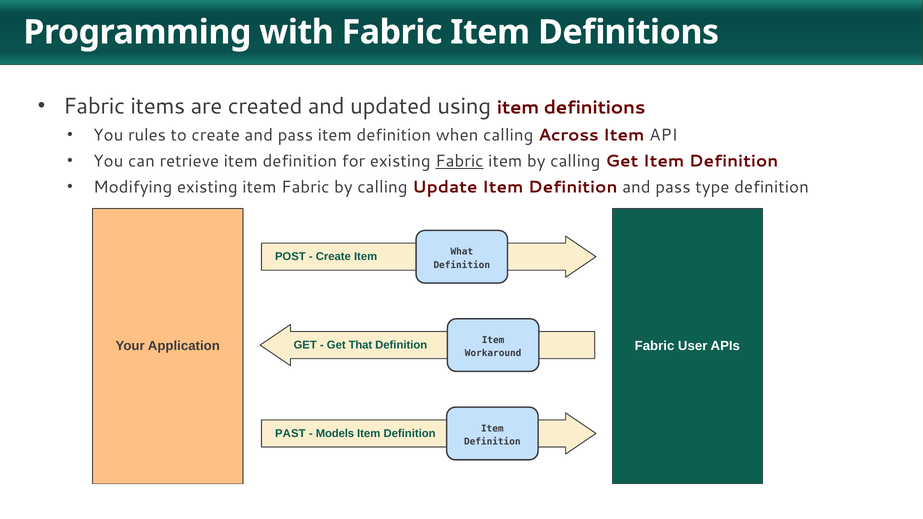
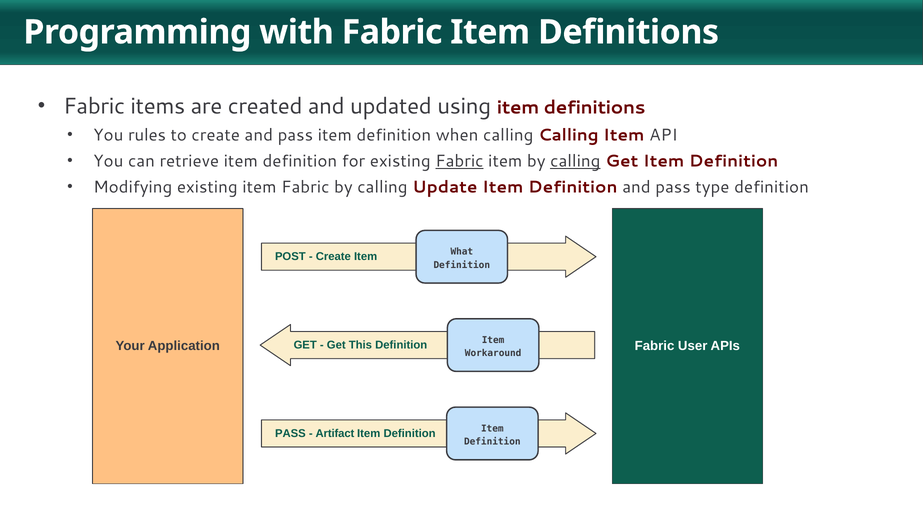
calling Across: Across -> Calling
calling at (575, 161) underline: none -> present
That: That -> This
PAST at (290, 433): PAST -> PASS
Models: Models -> Artifact
